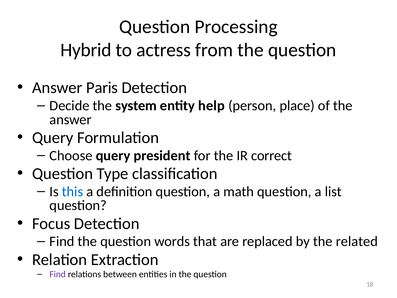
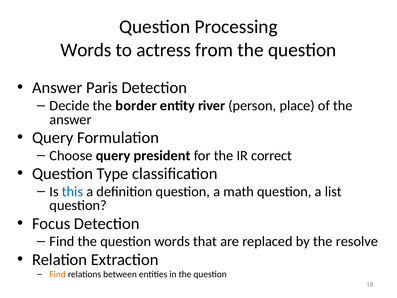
Hybrid at (86, 50): Hybrid -> Words
system: system -> border
help: help -> river
related: related -> resolve
Find at (58, 274) colour: purple -> orange
